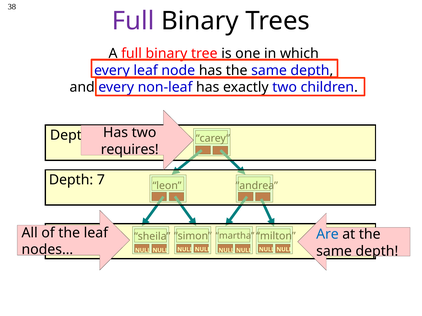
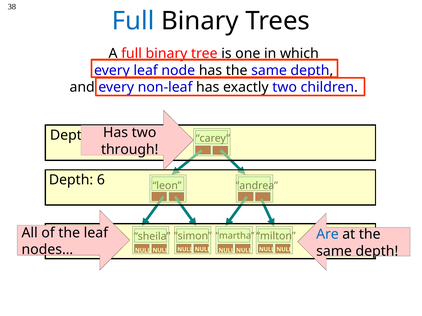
Full at (133, 21) colour: purple -> blue
requires: requires -> through
7: 7 -> 6
